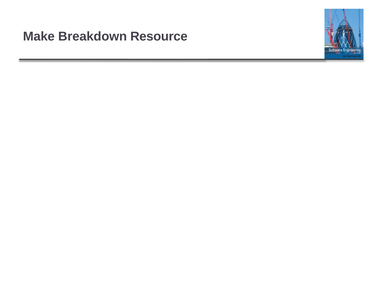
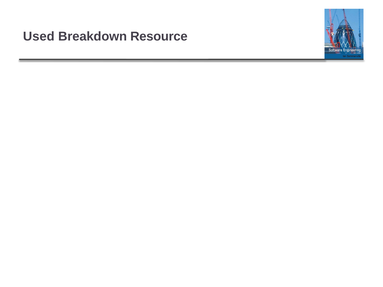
Make at (39, 36): Make -> Used
